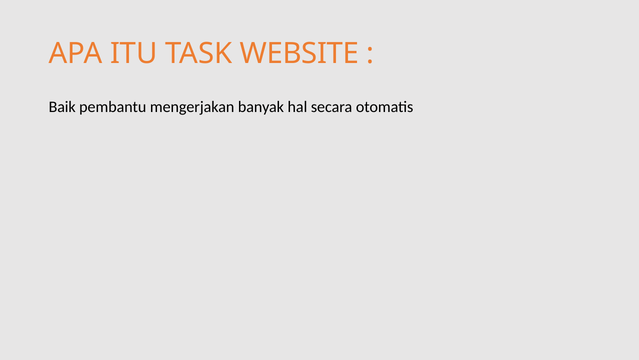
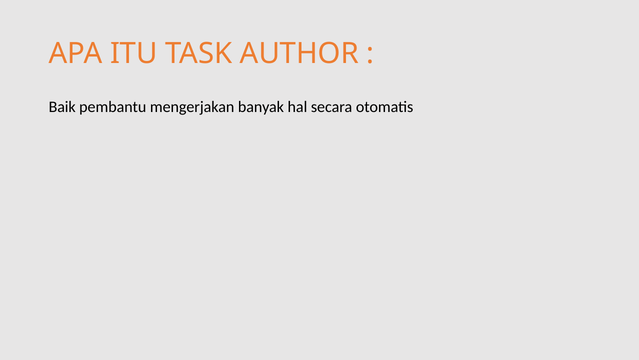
WEBSITE: WEBSITE -> AUTHOR
